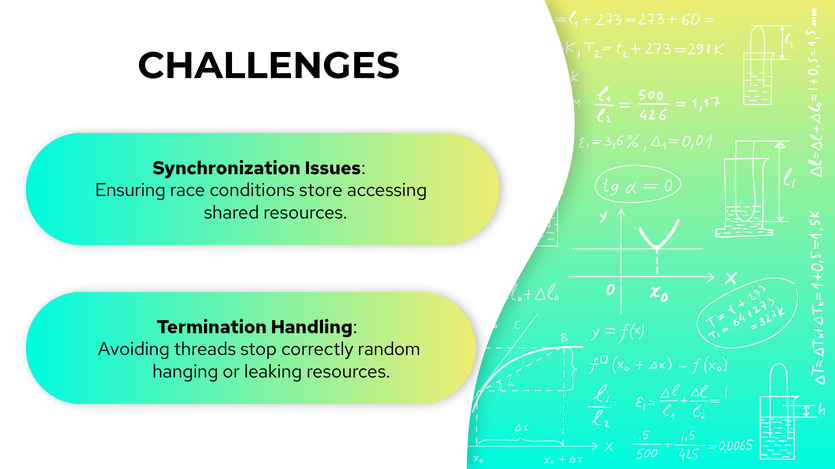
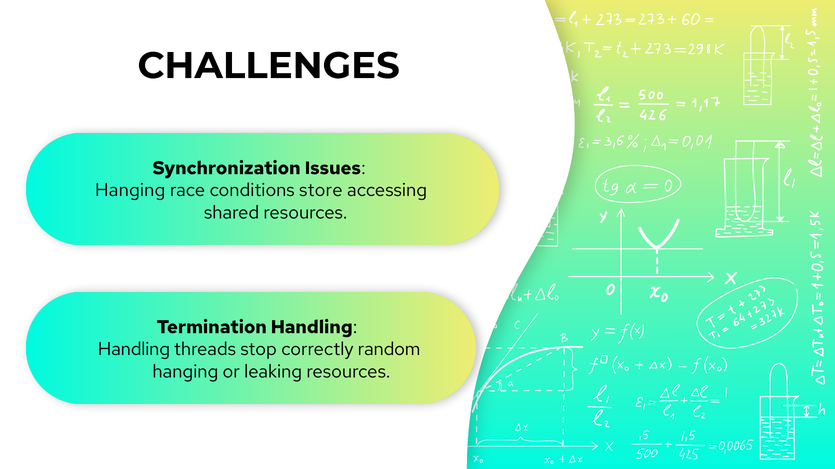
Ensuring at (130, 191): Ensuring -> Hanging
Avoiding at (134, 350): Avoiding -> Handling
